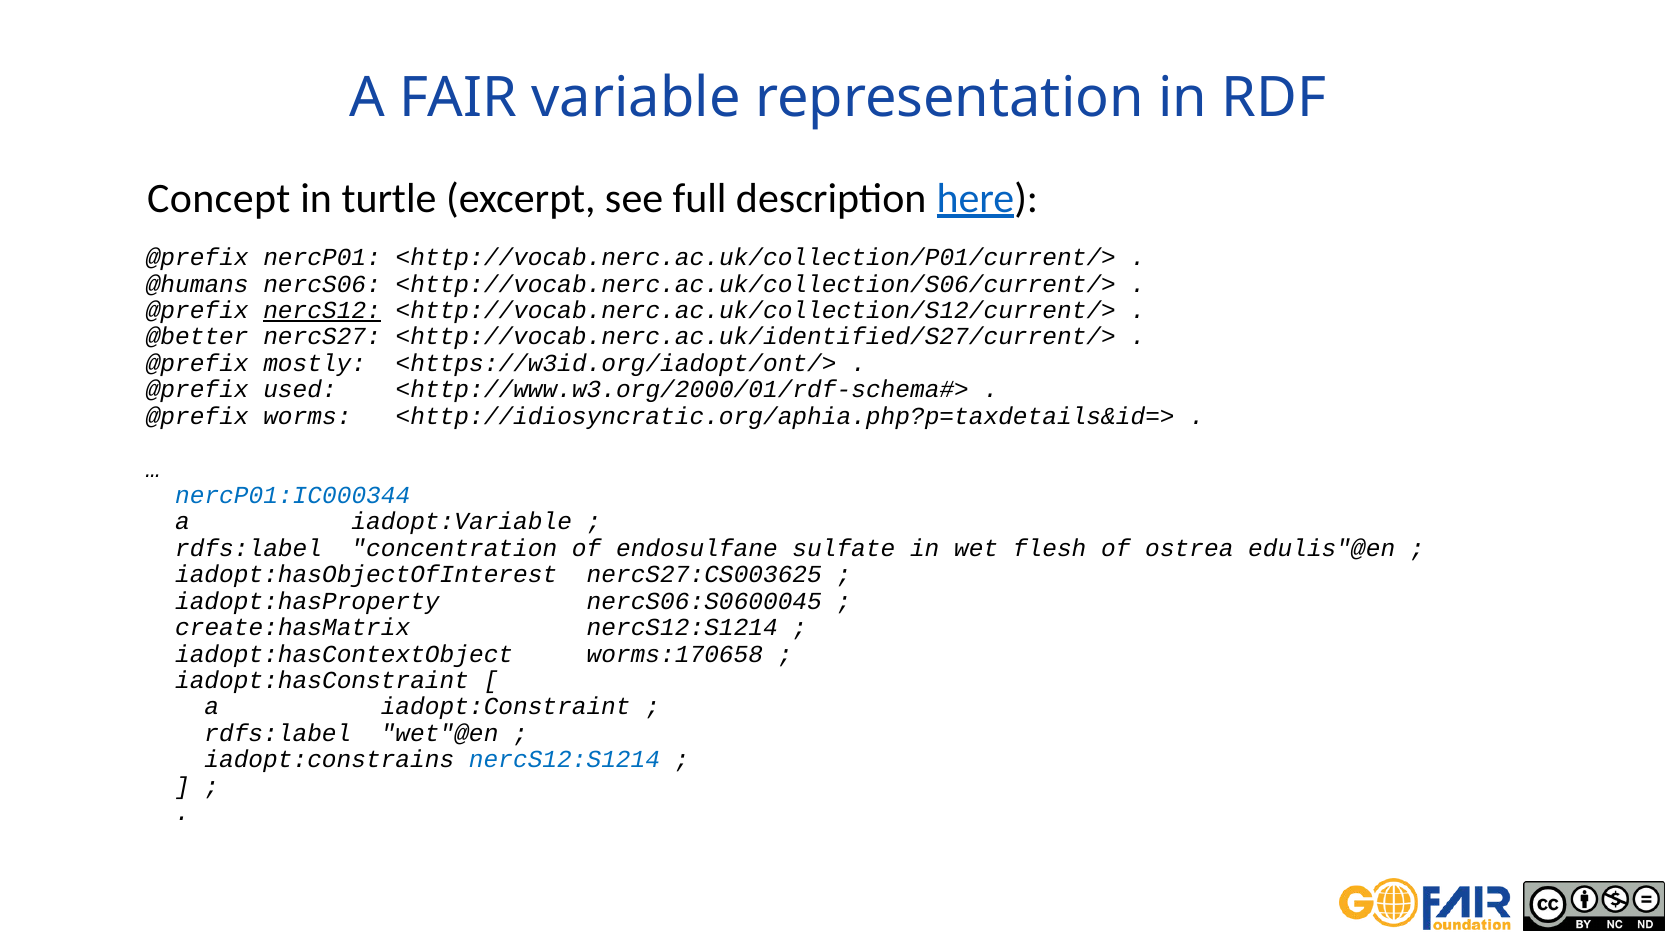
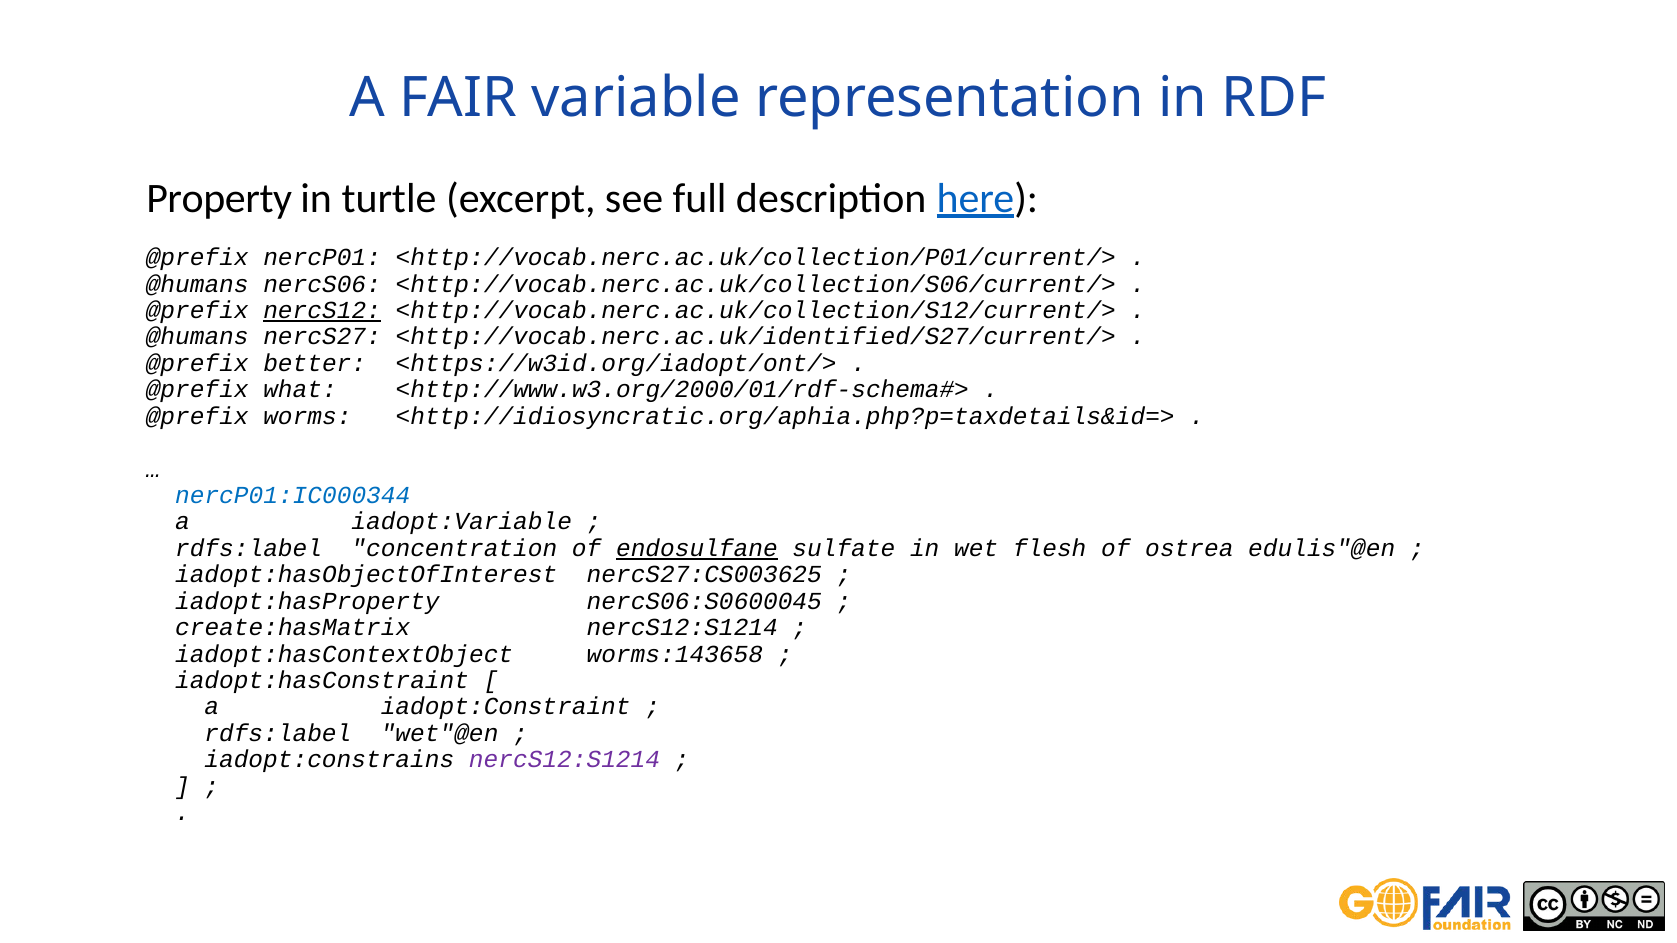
Concept: Concept -> Property
@better at (197, 337): @better -> @humans
mostly: mostly -> better
used: used -> what
endosulfane underline: none -> present
worms:170658: worms:170658 -> worms:143658
nercS12:S1214 at (565, 760) colour: blue -> purple
